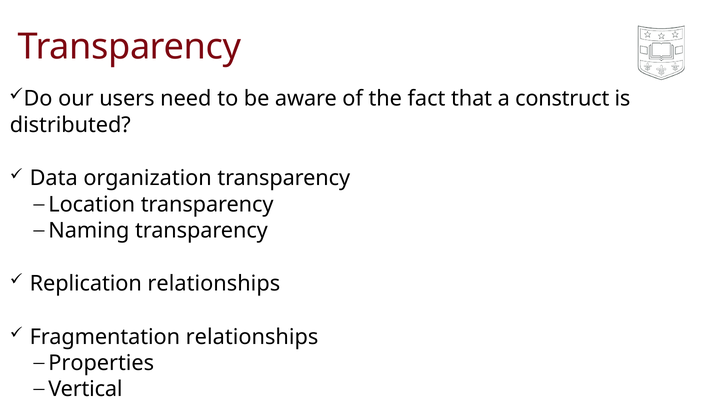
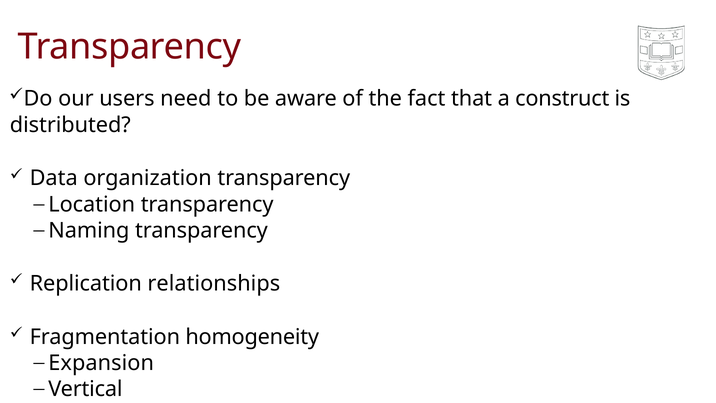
Fragmentation relationships: relationships -> homogeneity
Properties: Properties -> Expansion
